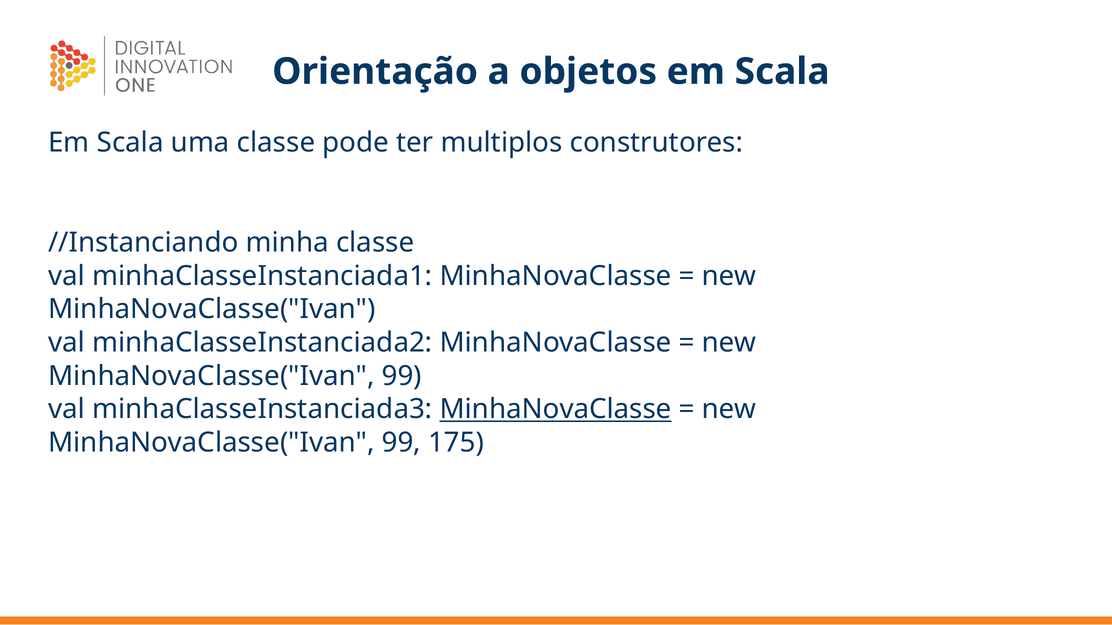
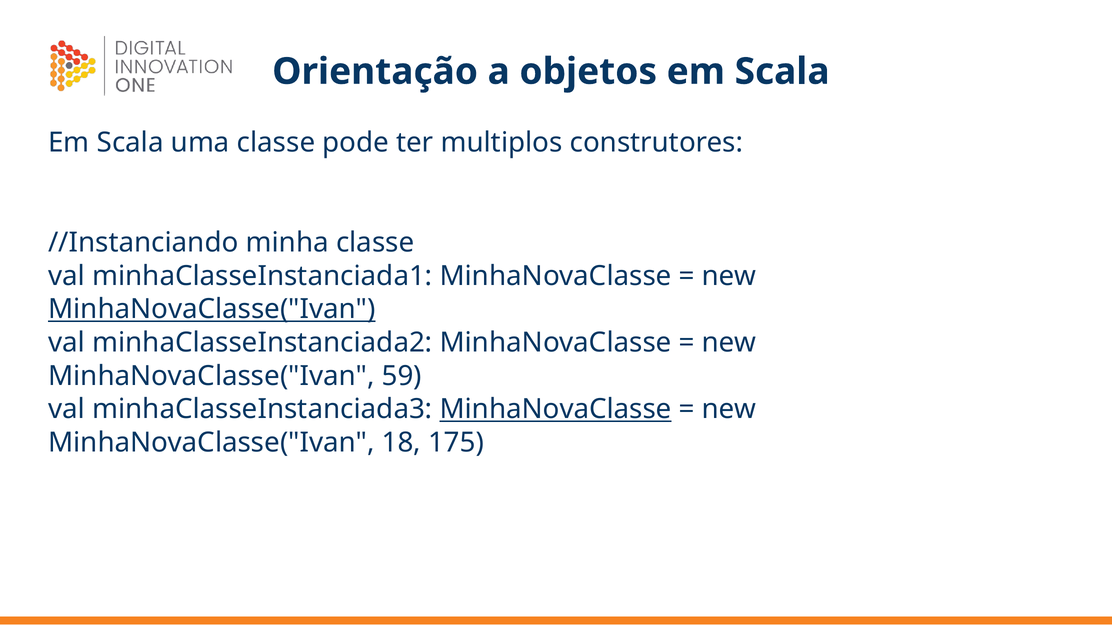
MinhaNovaClasse("Ivan at (212, 310) underline: none -> present
99 at (402, 376): 99 -> 59
99 at (401, 443): 99 -> 18
